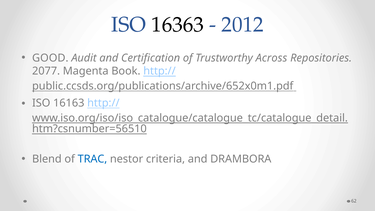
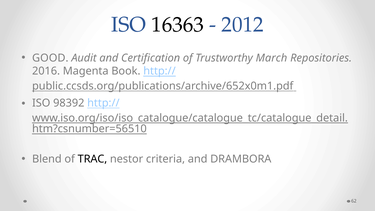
Across: Across -> March
2077: 2077 -> 2016
16163: 16163 -> 98392
TRAC colour: blue -> black
